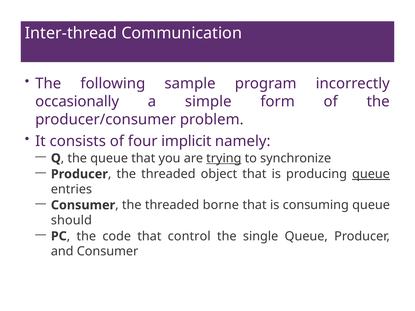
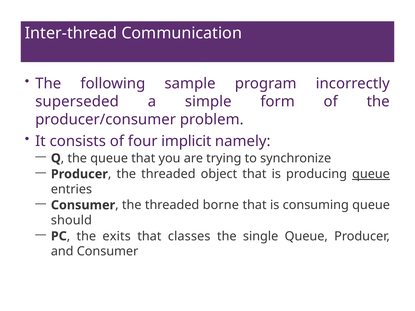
occasionally: occasionally -> superseded
trying underline: present -> none
code: code -> exits
control: control -> classes
